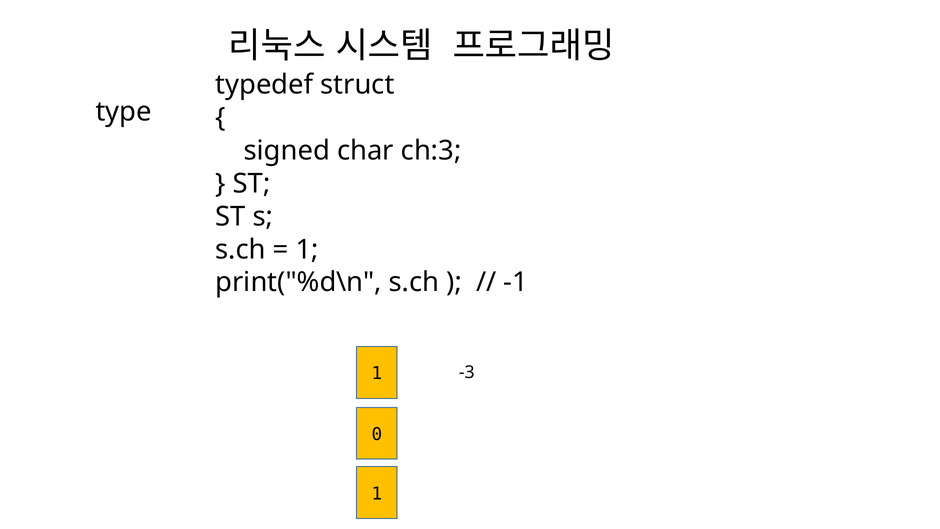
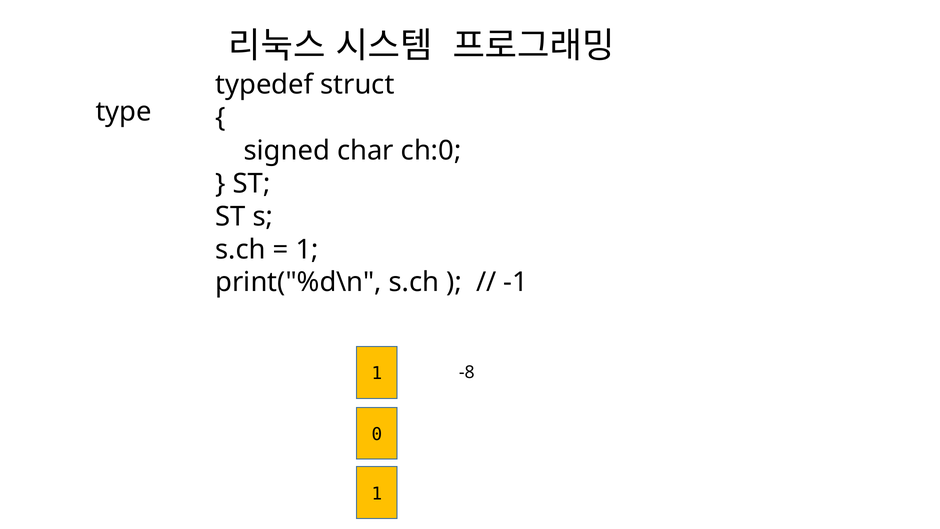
ch:3: ch:3 -> ch:0
-3: -3 -> -8
